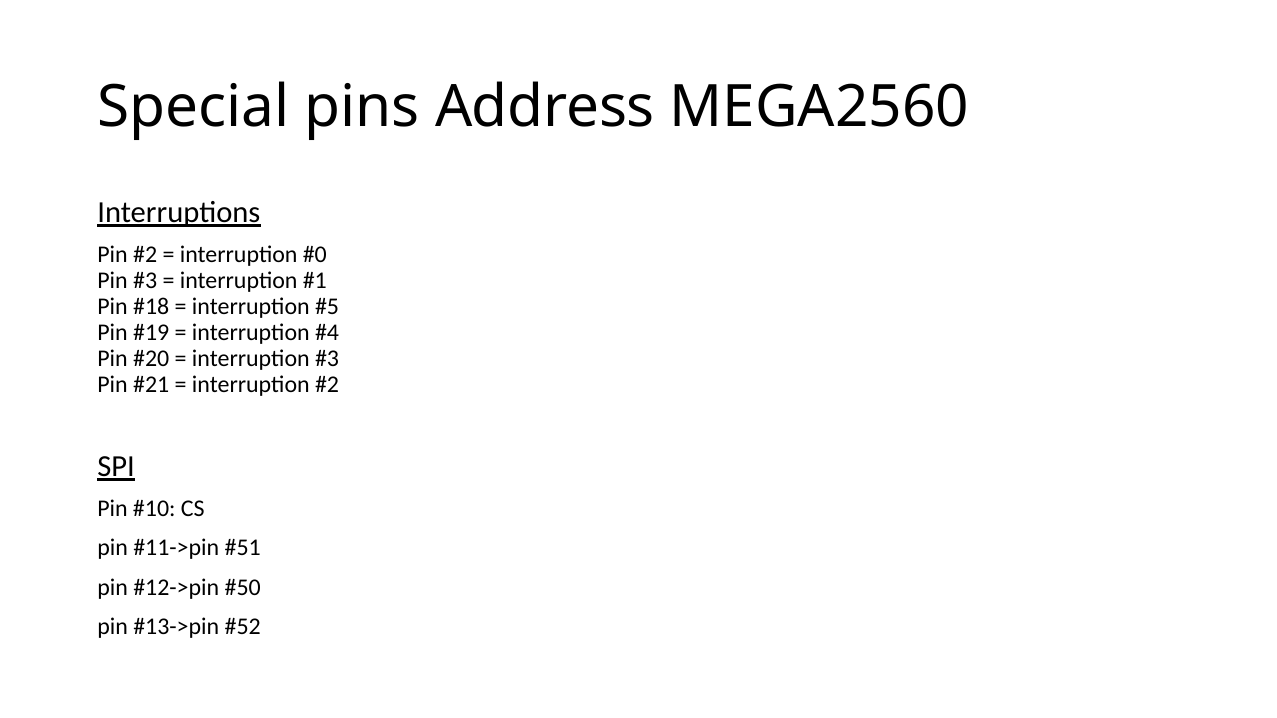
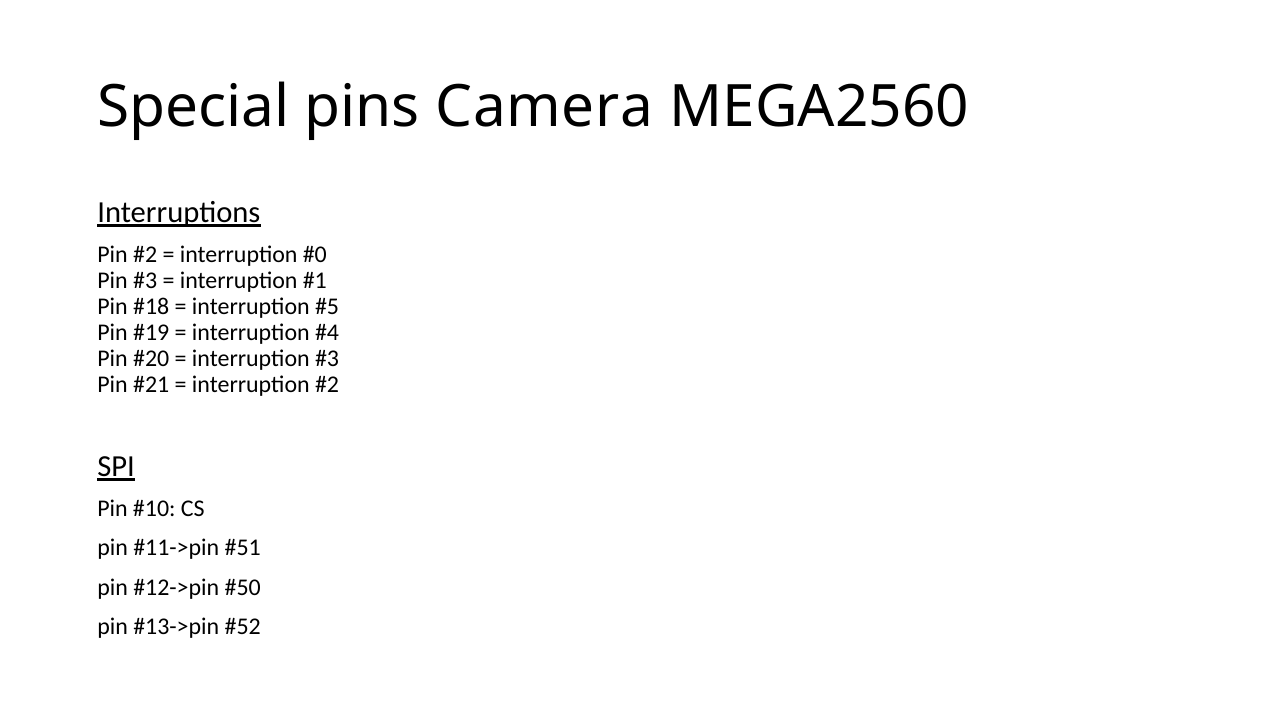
Address: Address -> Camera
